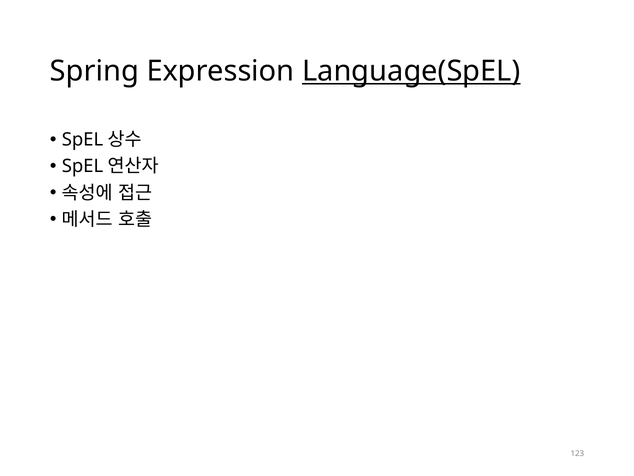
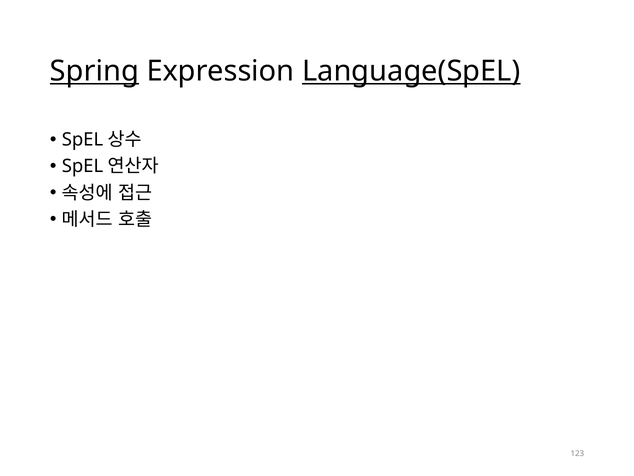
Spring underline: none -> present
